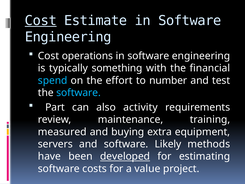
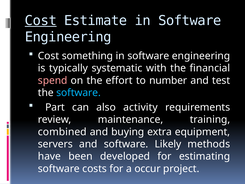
operations: operations -> something
something: something -> systematic
spend colour: light blue -> pink
measured: measured -> combined
developed underline: present -> none
value: value -> occur
